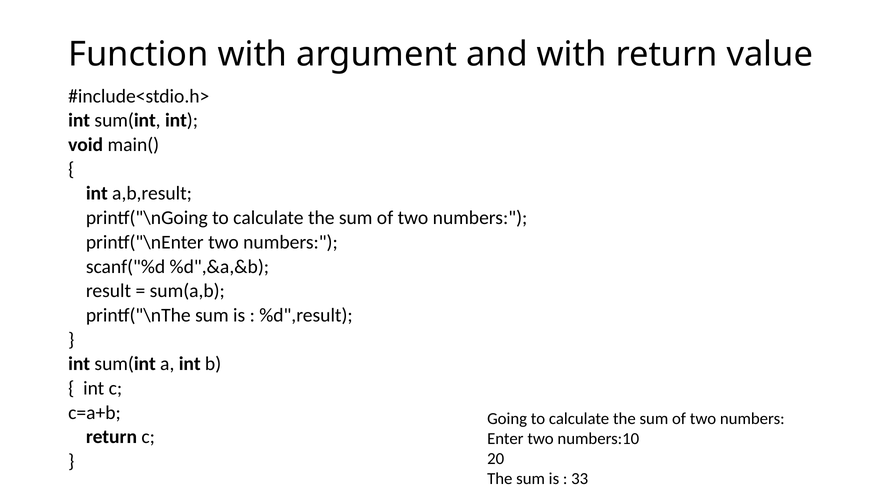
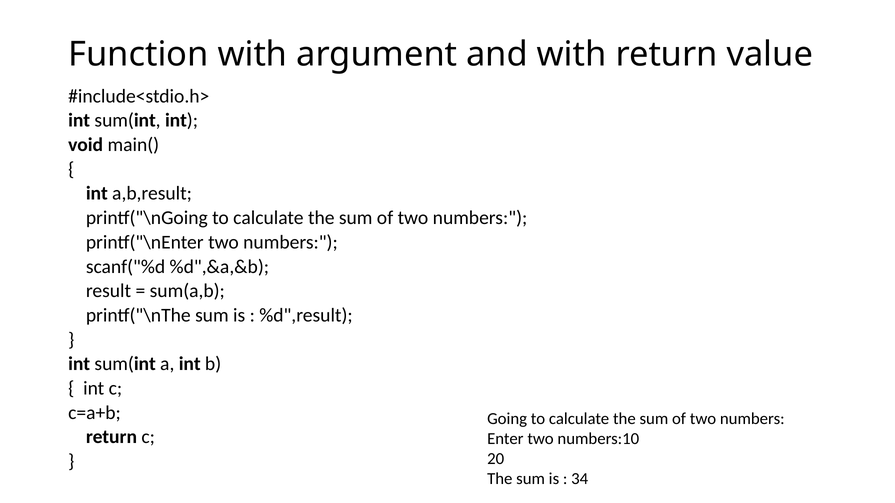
33: 33 -> 34
